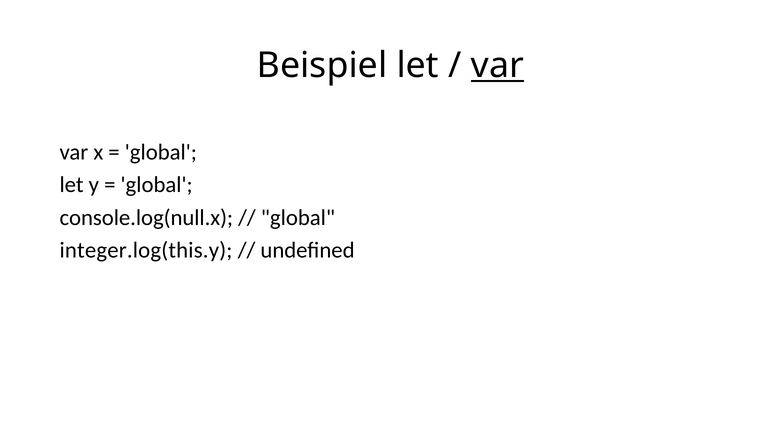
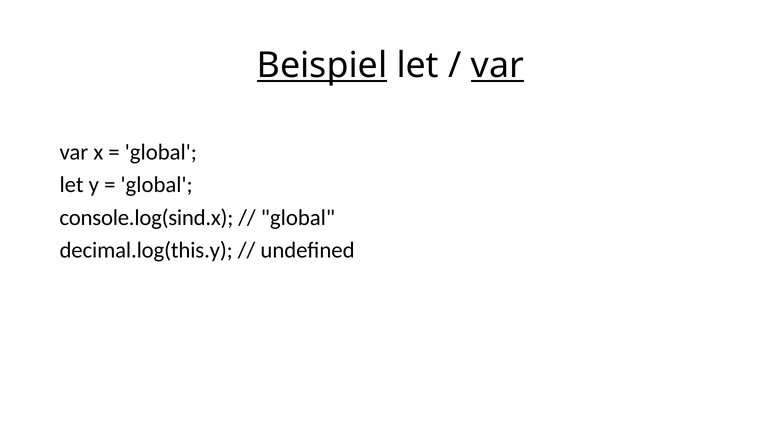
Beispiel underline: none -> present
console.log(null.x: console.log(null.x -> console.log(sind.x
integer.log(this.y: integer.log(this.y -> decimal.log(this.y
